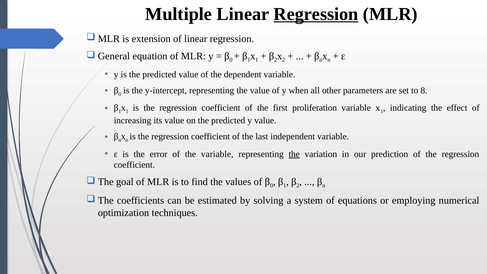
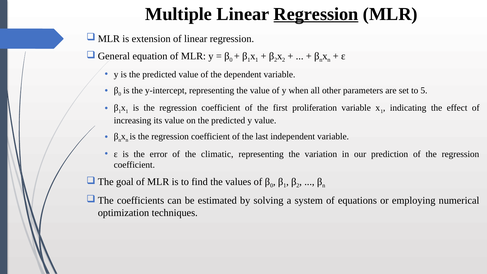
8: 8 -> 5
the variable: variable -> climatic
the at (294, 154) underline: present -> none
